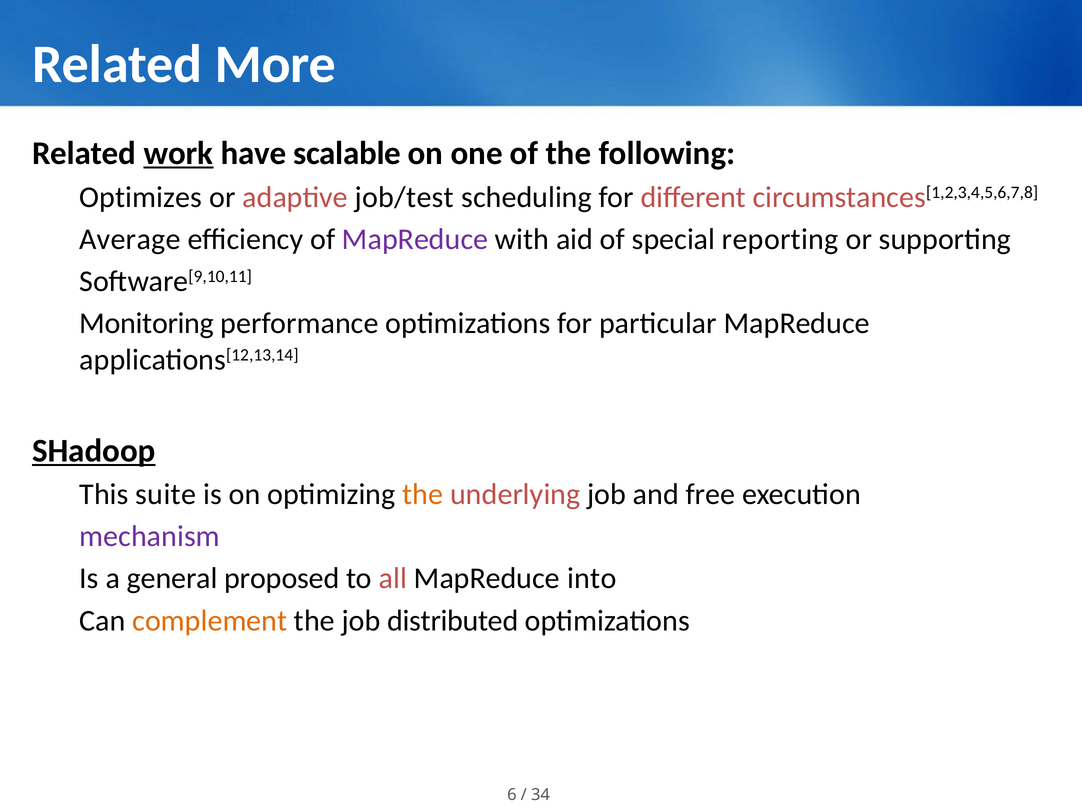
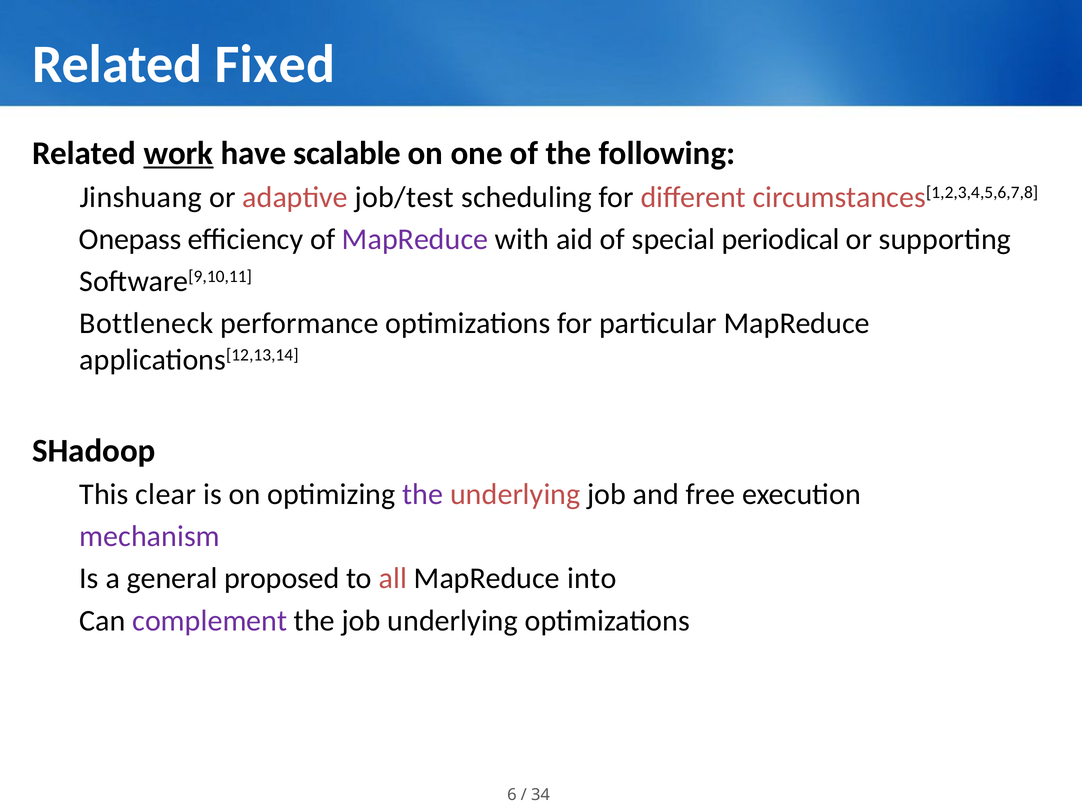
More: More -> Fixed
Optimizes: Optimizes -> Jinshuang
Average: Average -> Onepass
reporting: reporting -> periodical
Monitoring: Monitoring -> Bottleneck
SHadoop underline: present -> none
suite: suite -> clear
the at (423, 494) colour: orange -> purple
complement colour: orange -> purple
job distributed: distributed -> underlying
